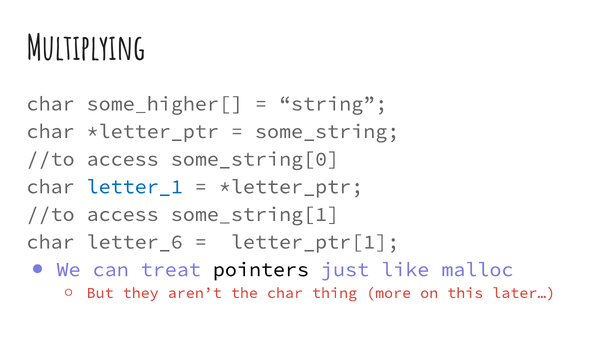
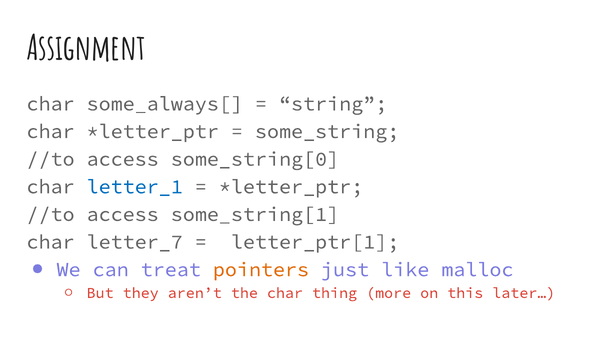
Multiplying: Multiplying -> Assignment
some_higher[: some_higher[ -> some_always[
letter_6: letter_6 -> letter_7
pointers colour: black -> orange
